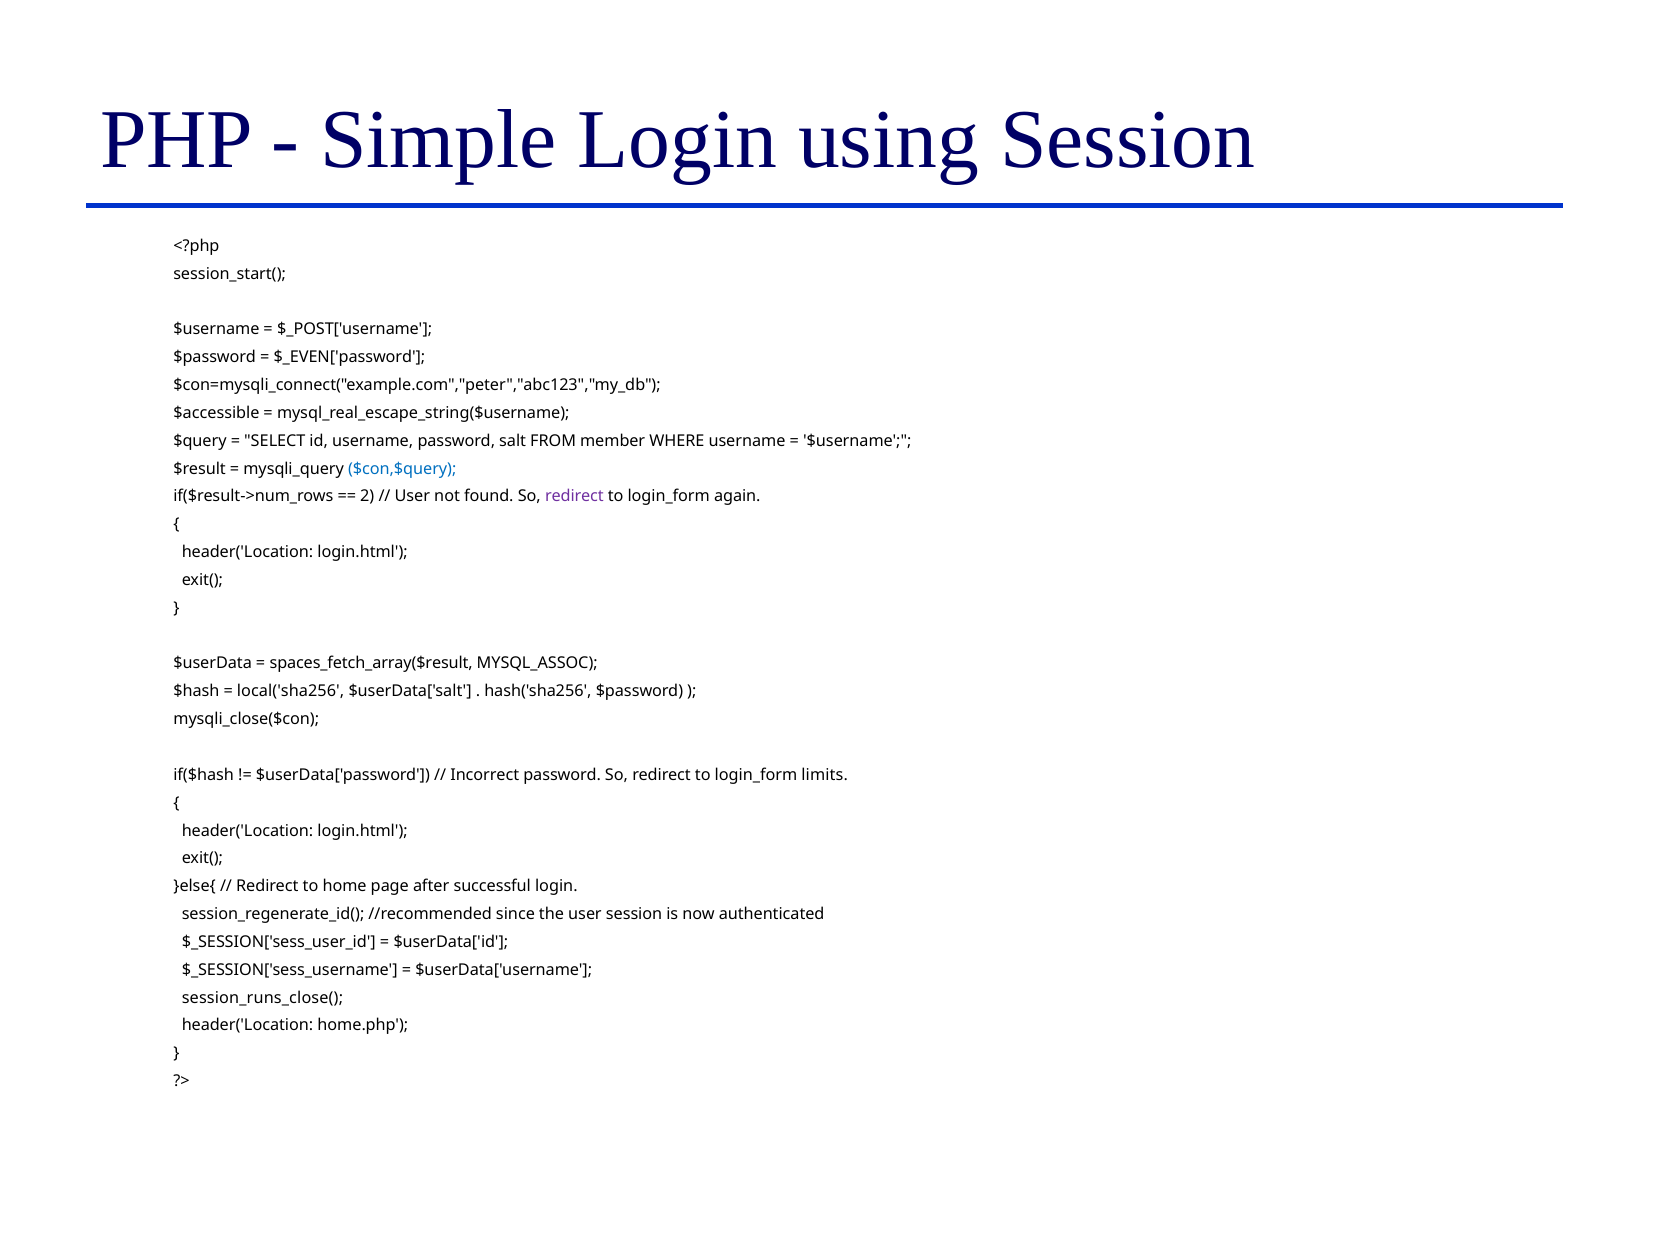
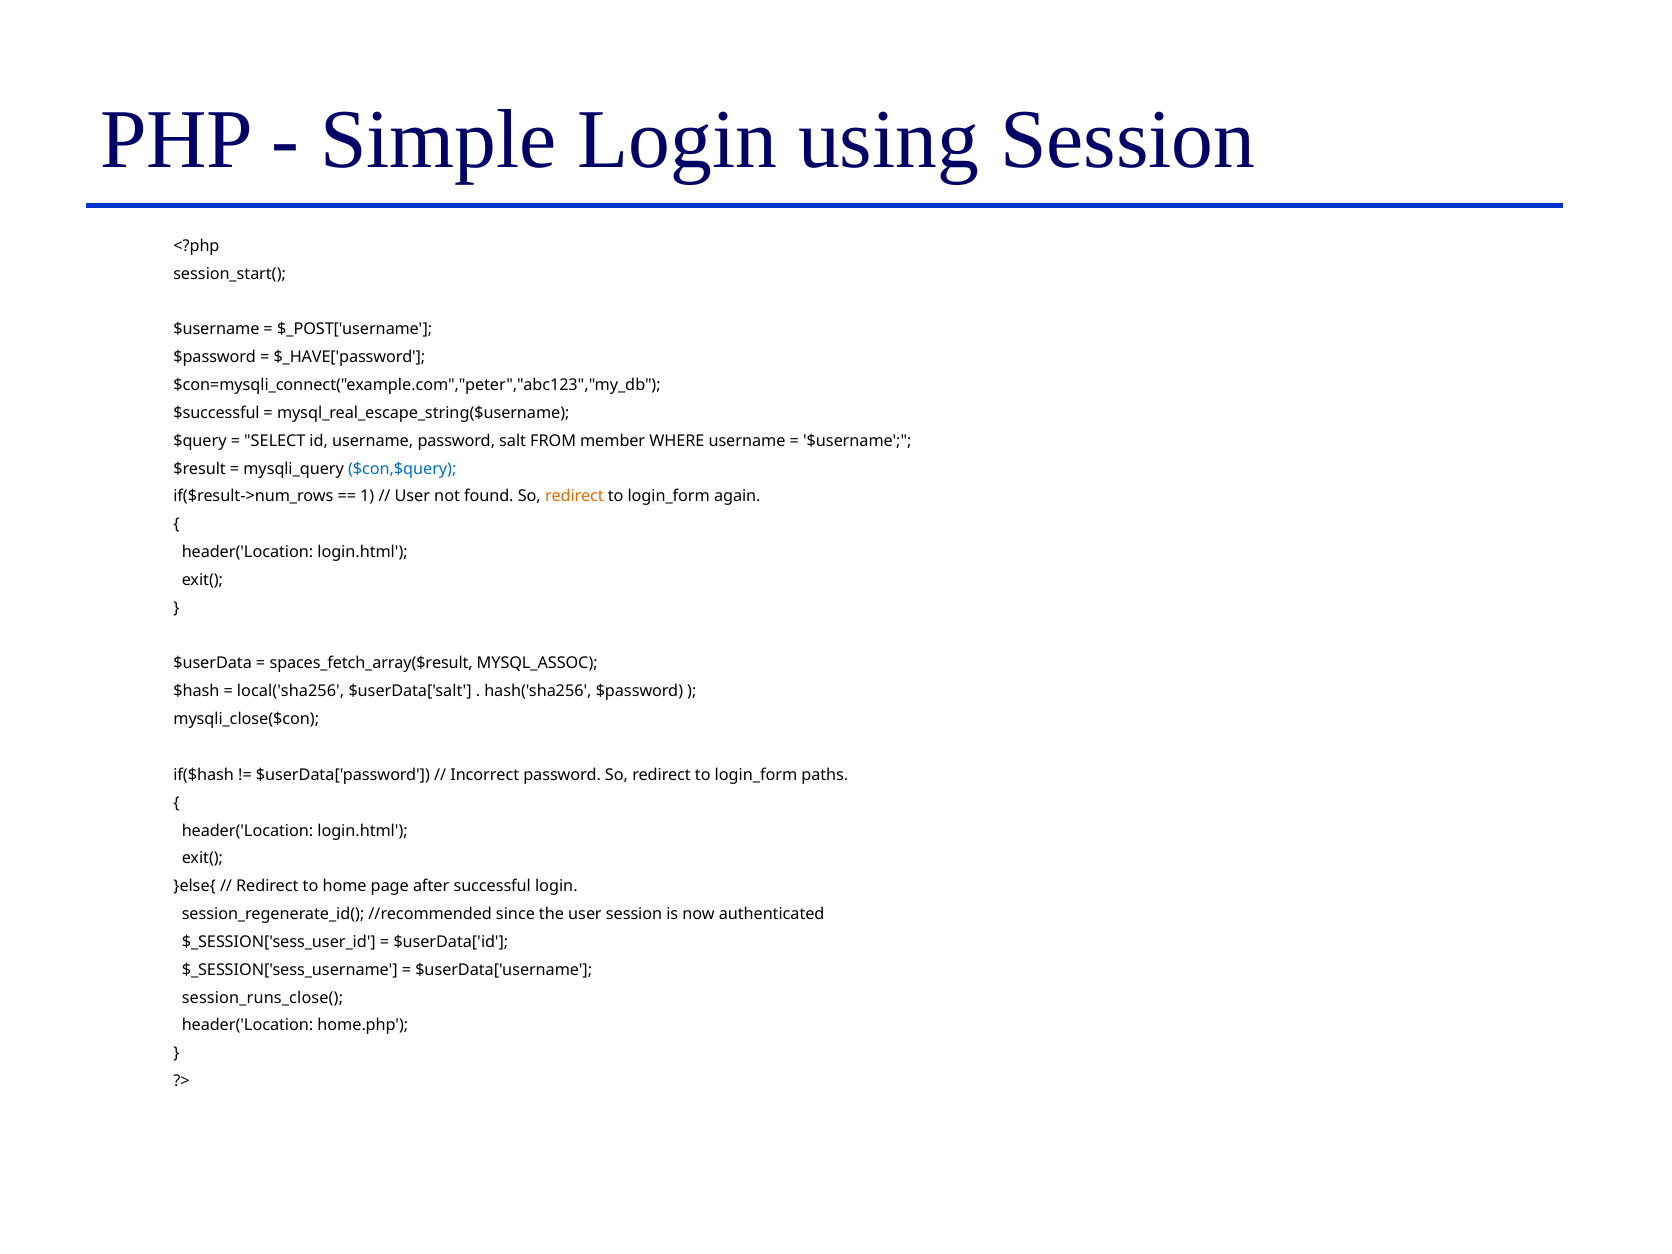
$_EVEN['password: $_EVEN['password -> $_HAVE['password
$accessible: $accessible -> $successful
2: 2 -> 1
redirect at (574, 497) colour: purple -> orange
limits: limits -> paths
